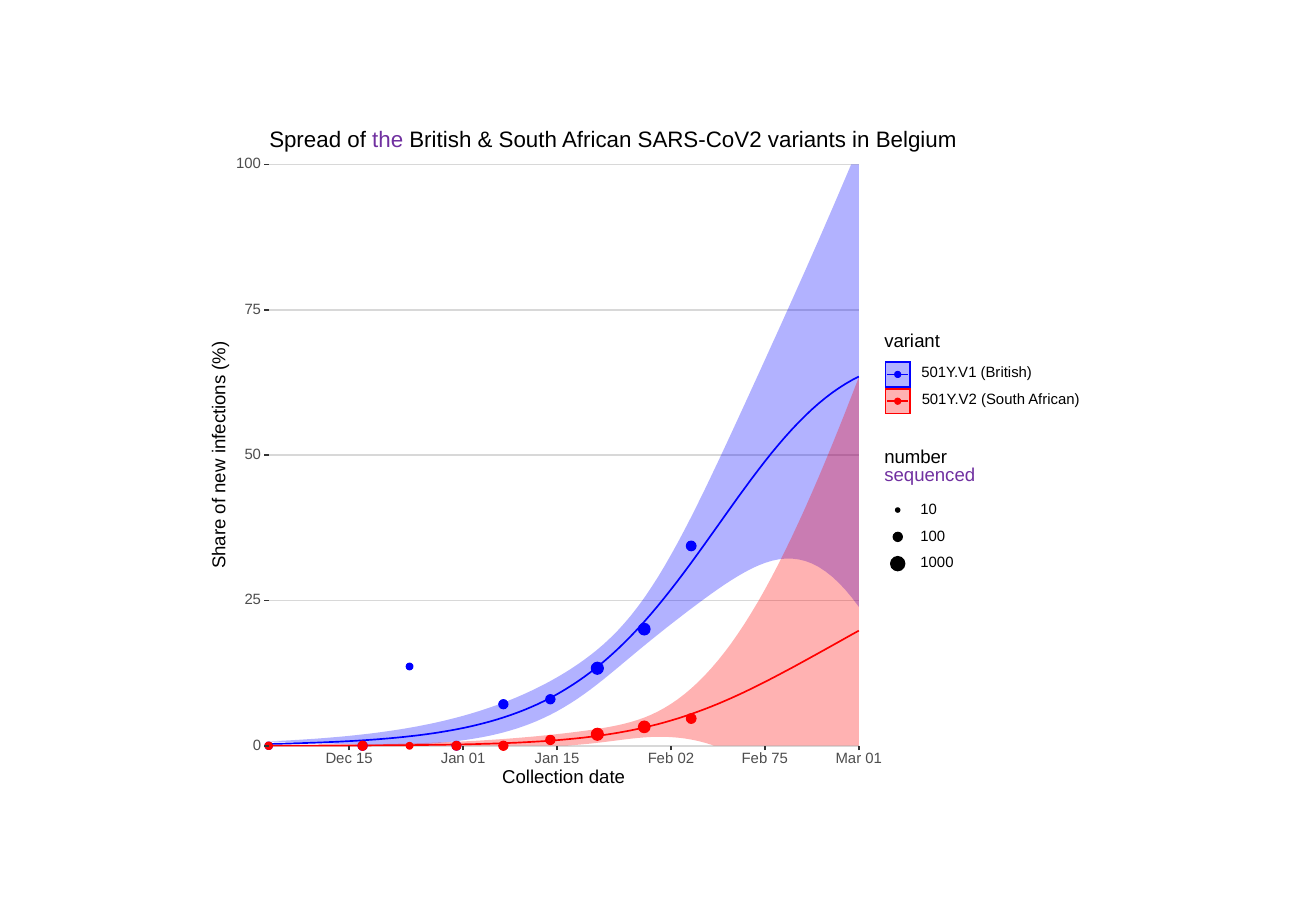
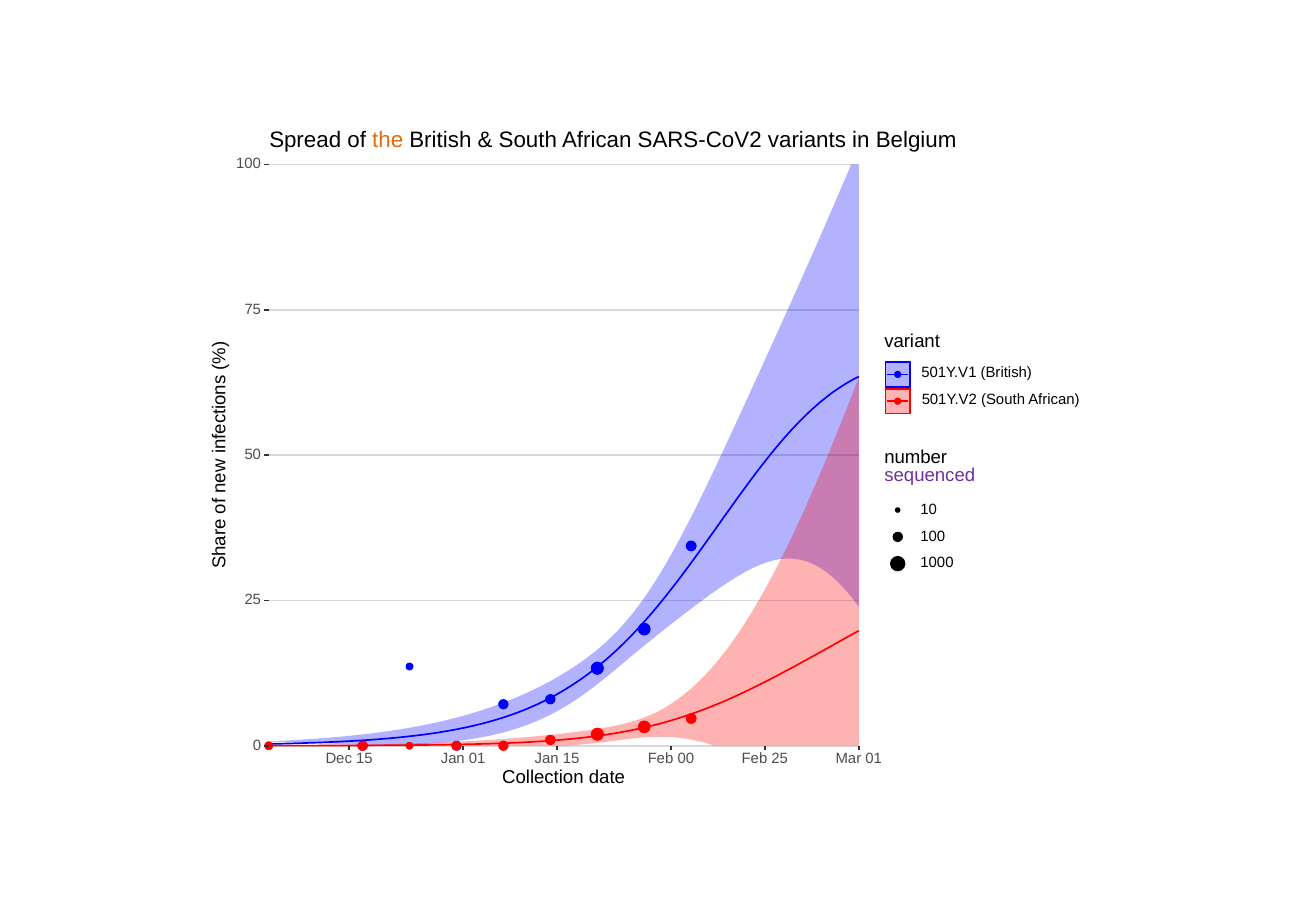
the colour: purple -> orange
02: 02 -> 00
Feb 75: 75 -> 25
